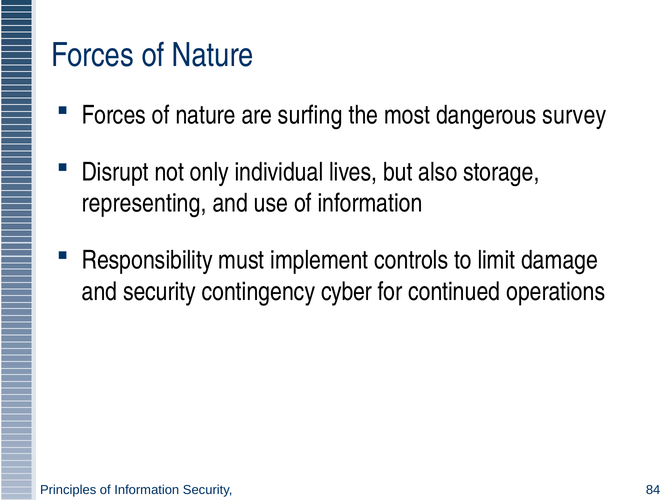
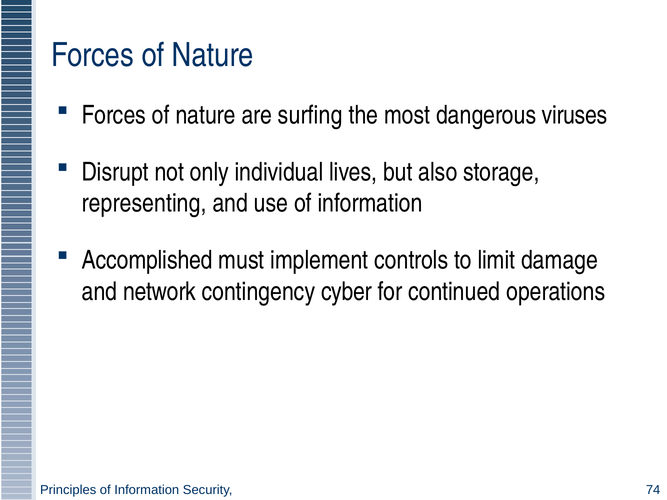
survey: survey -> viruses
Responsibility: Responsibility -> Accomplished
and security: security -> network
84: 84 -> 74
